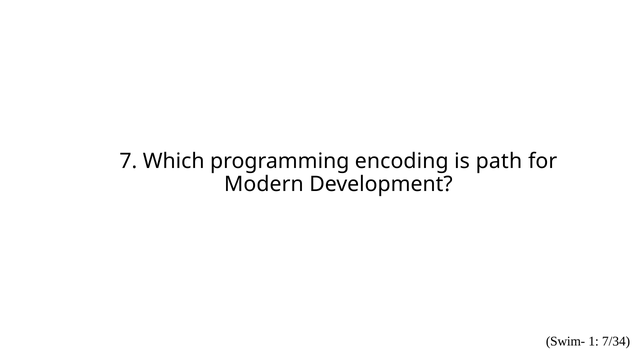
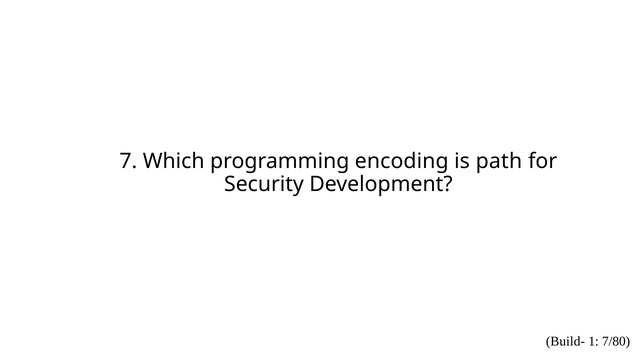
Modern: Modern -> Security
Swim-: Swim- -> Build-
7/34: 7/34 -> 7/80
